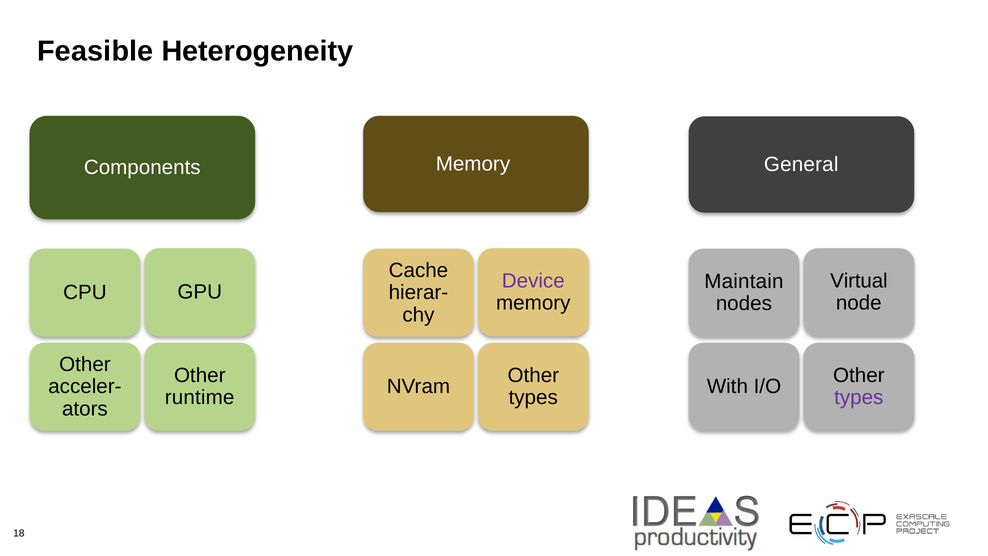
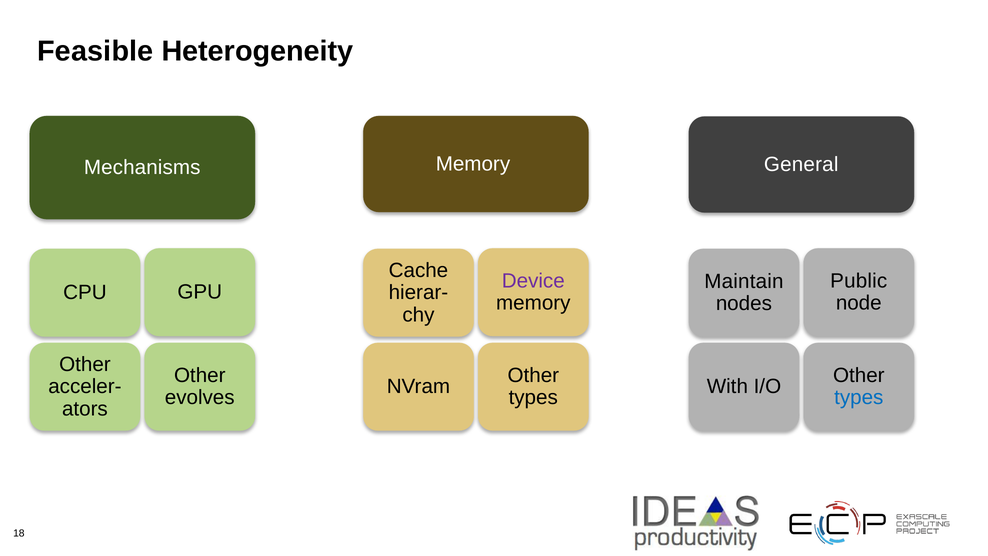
Components: Components -> Mechanisms
Virtual: Virtual -> Public
runtime: runtime -> evolves
types at (859, 398) colour: purple -> blue
